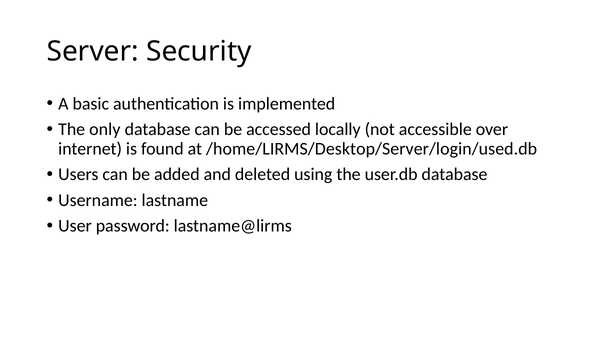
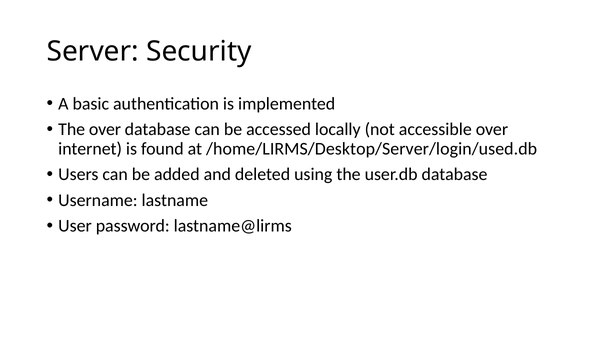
The only: only -> over
